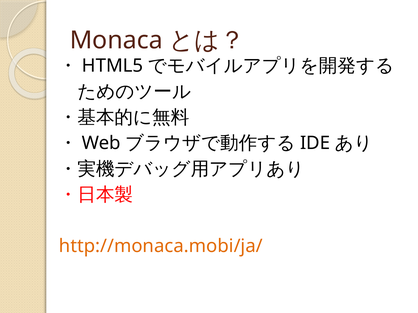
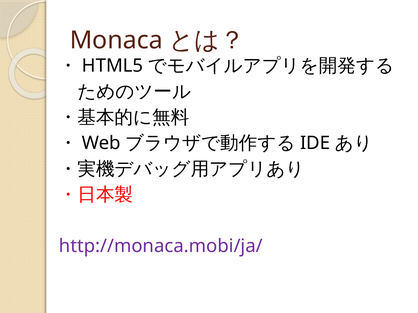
http://monaca.mobi/ja/ colour: orange -> purple
